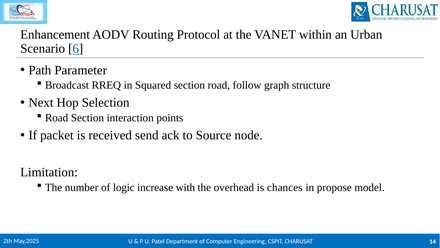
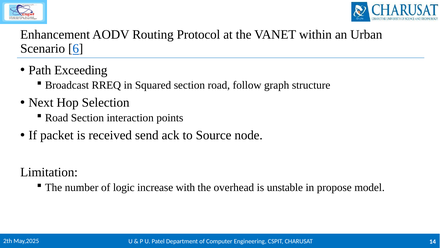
Parameter: Parameter -> Exceeding
chances: chances -> unstable
